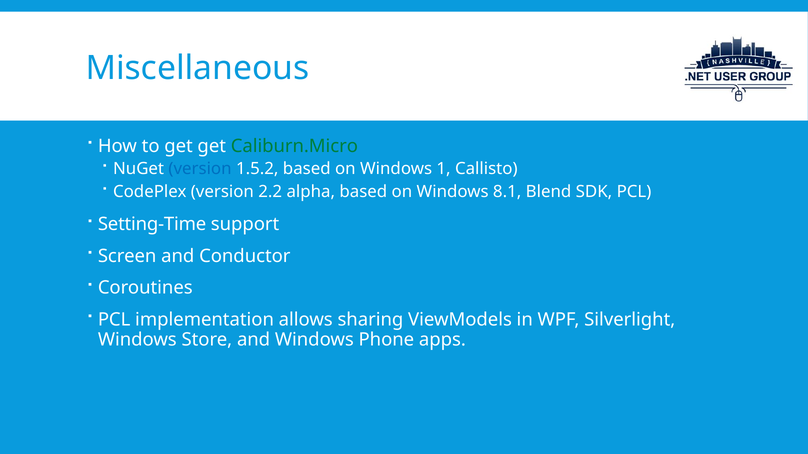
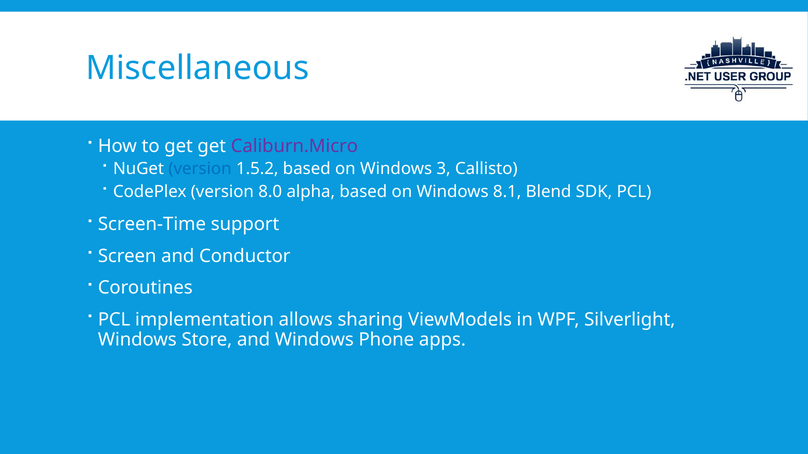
Caliburn.Micro colour: green -> purple
1: 1 -> 3
2.2: 2.2 -> 8.0
Setting-Time: Setting-Time -> Screen-Time
